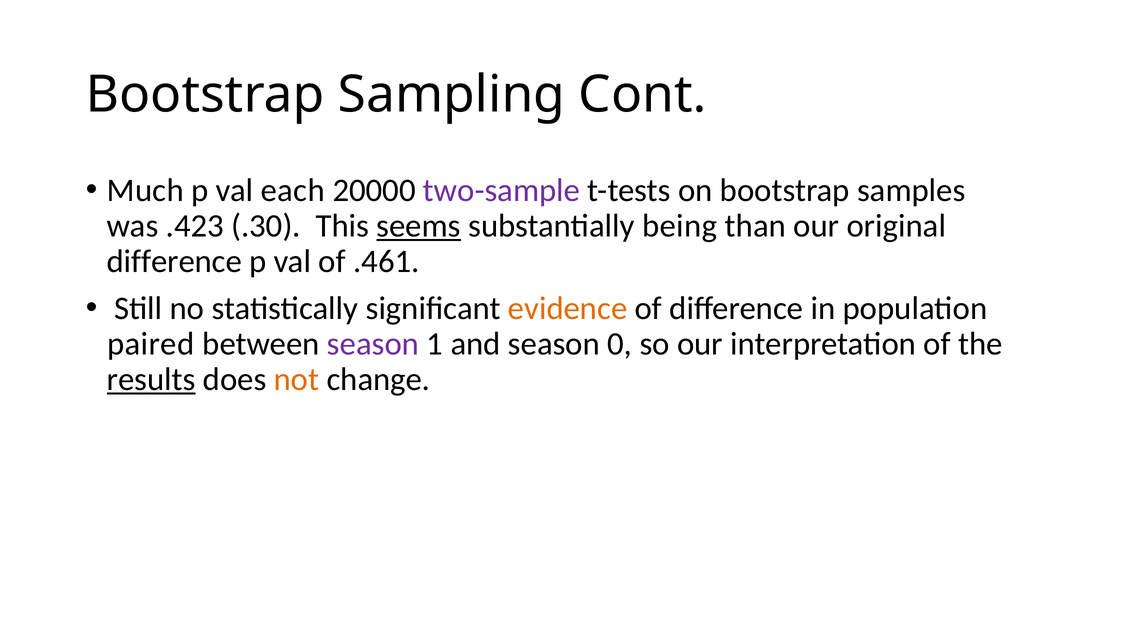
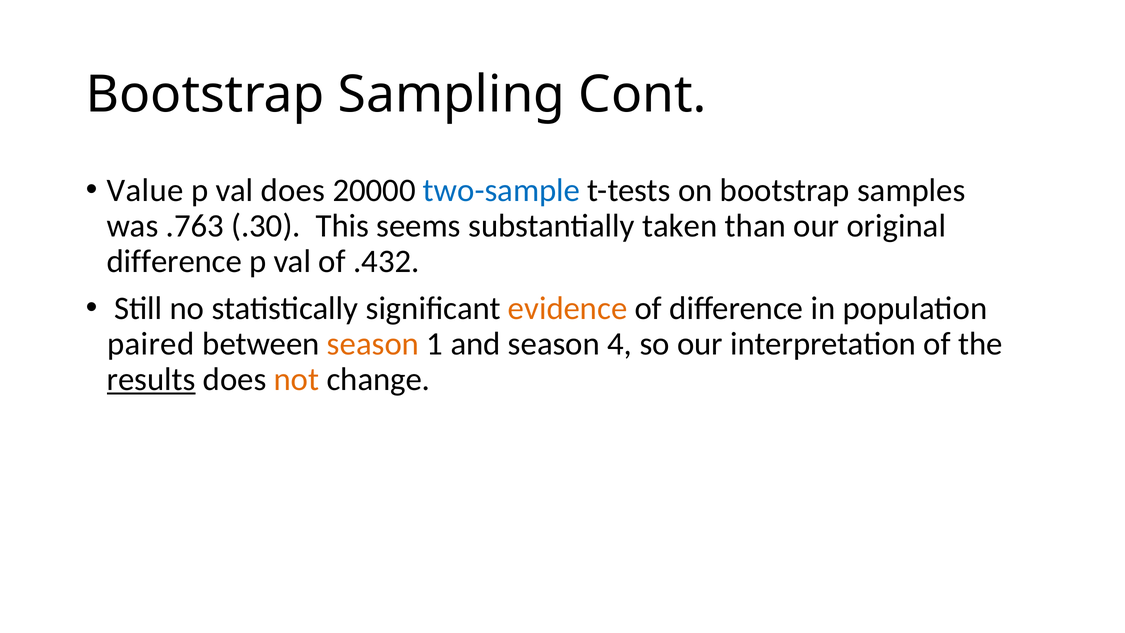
Much: Much -> Value
val each: each -> does
two-sample colour: purple -> blue
.423: .423 -> .763
seems underline: present -> none
being: being -> taken
.461: .461 -> .432
season at (373, 344) colour: purple -> orange
0: 0 -> 4
